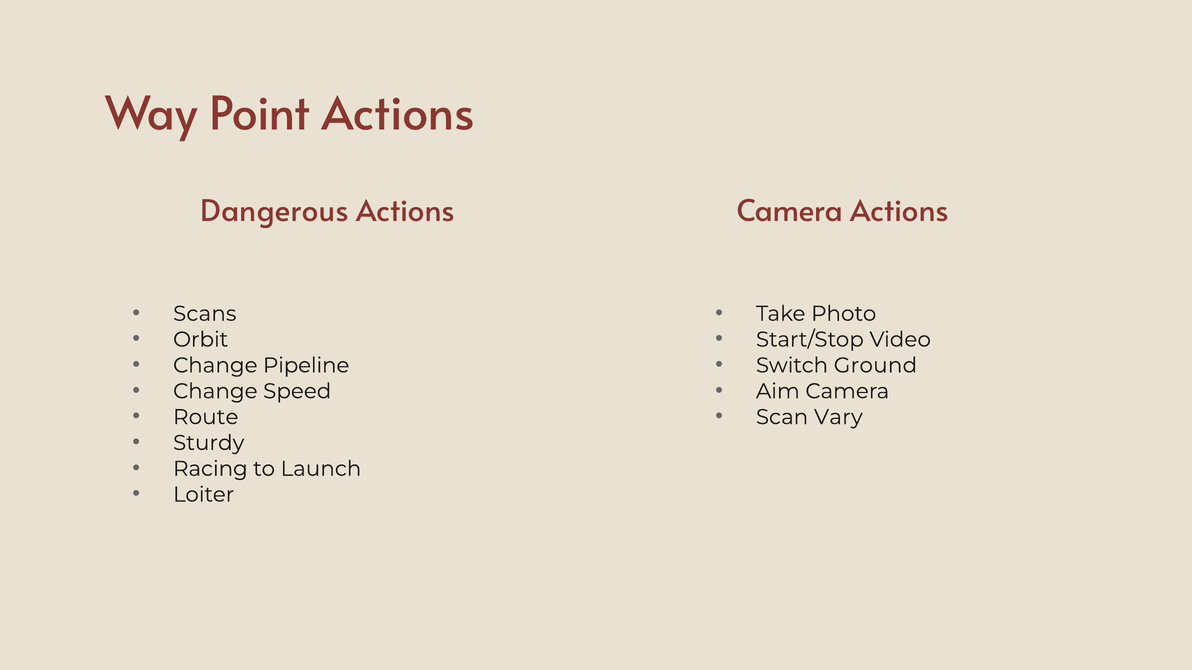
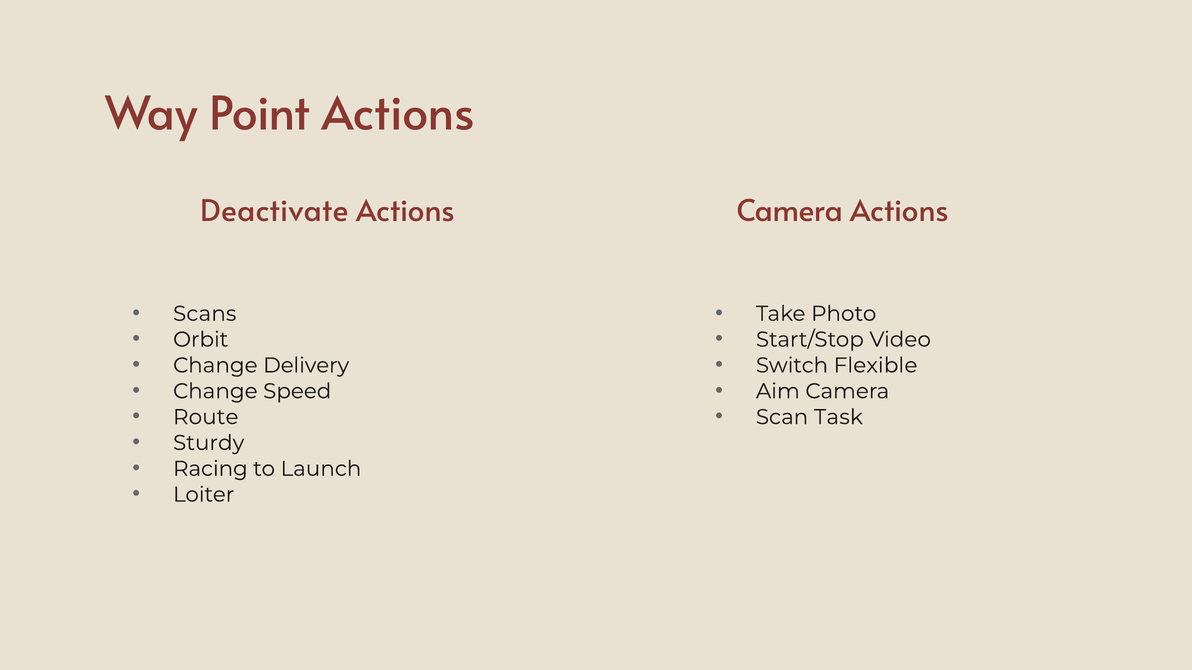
Dangerous: Dangerous -> Deactivate
Pipeline: Pipeline -> Delivery
Ground: Ground -> Flexible
Vary: Vary -> Task
